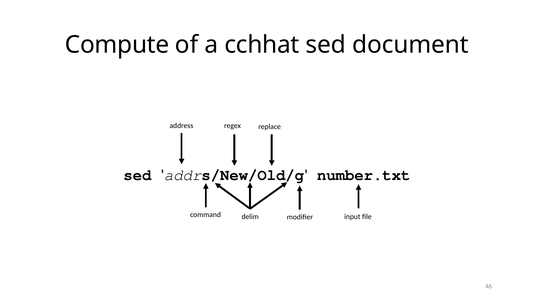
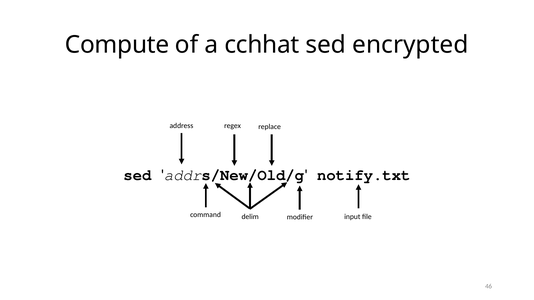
document: document -> encrypted
number.txt: number.txt -> notify.txt
